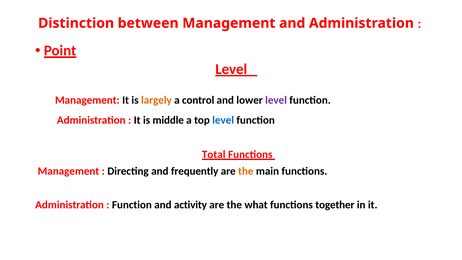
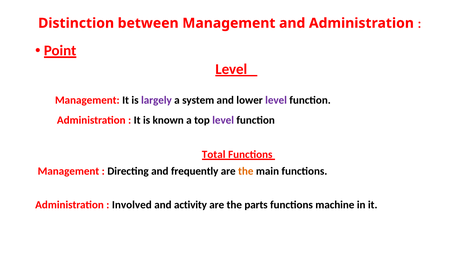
largely colour: orange -> purple
control: control -> system
middle: middle -> known
level at (223, 120) colour: blue -> purple
Function at (132, 205): Function -> Involved
what: what -> parts
together: together -> machine
